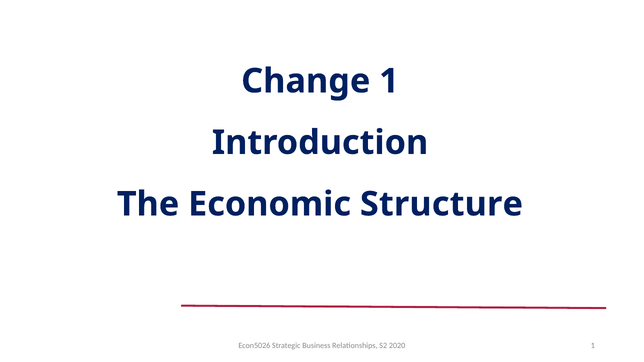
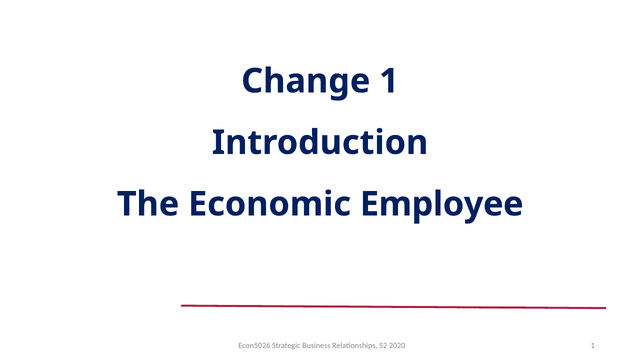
Structure: Structure -> Employee
